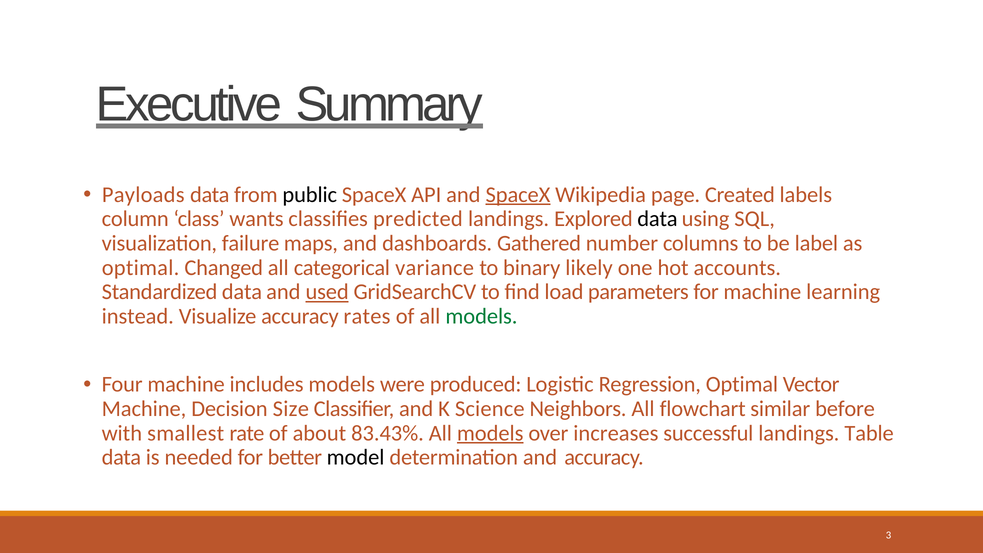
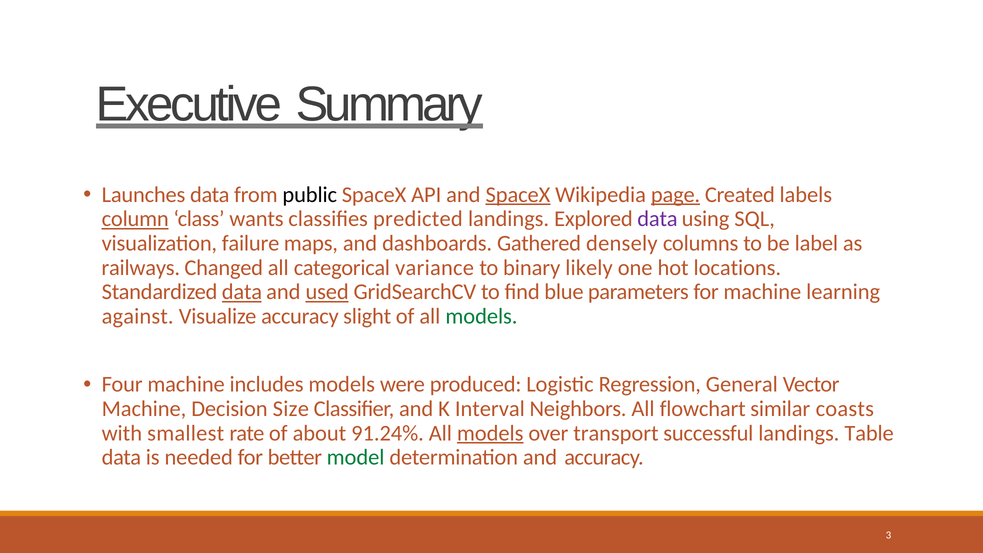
Payloads: Payloads -> Launches
page underline: none -> present
column underline: none -> present
data at (657, 219) colour: black -> purple
number: number -> densely
optimal at (141, 268): optimal -> railways
accounts: accounts -> locations
data at (242, 292) underline: none -> present
load: load -> blue
instead: instead -> against
rates: rates -> slight
Regression Optimal: Optimal -> General
Science: Science -> Interval
before: before -> coasts
83.43%: 83.43% -> 91.24%
increases: increases -> transport
model colour: black -> green
